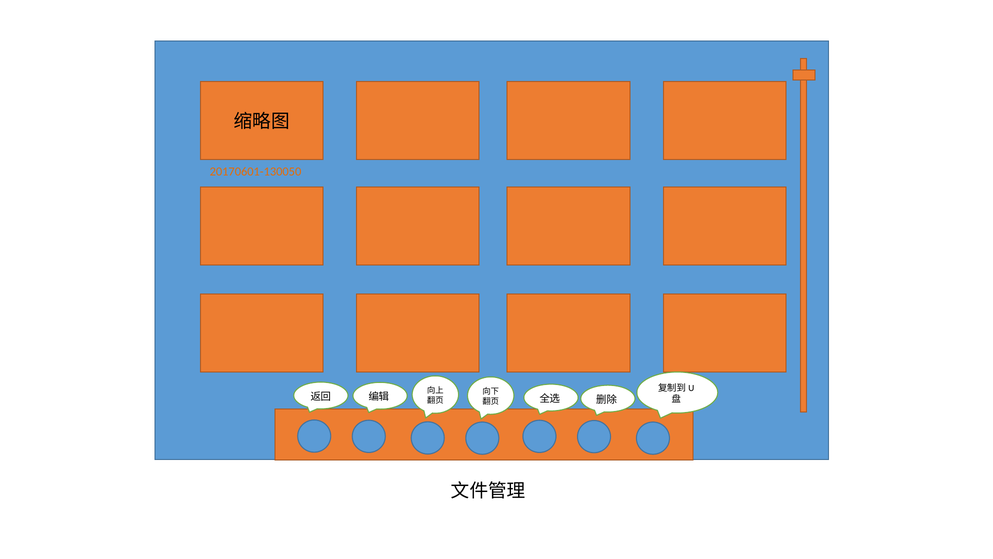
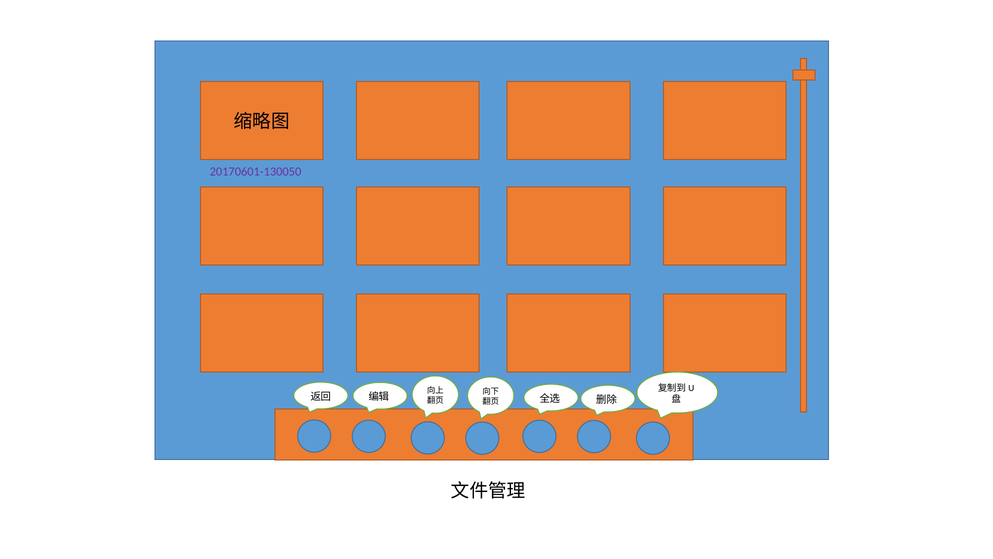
20170601-130050 colour: orange -> purple
